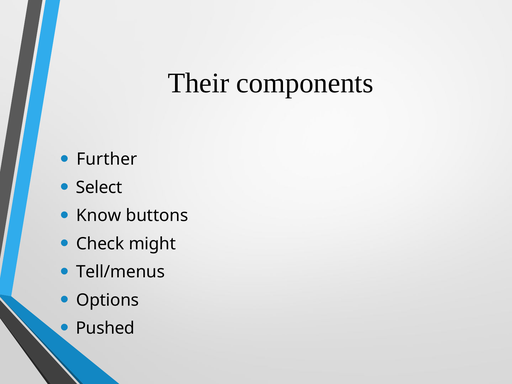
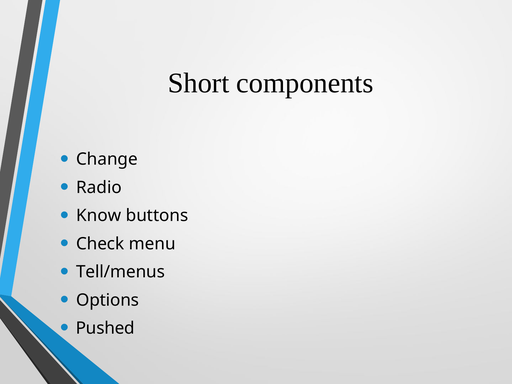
Their: Their -> Short
Further: Further -> Change
Select: Select -> Radio
might: might -> menu
